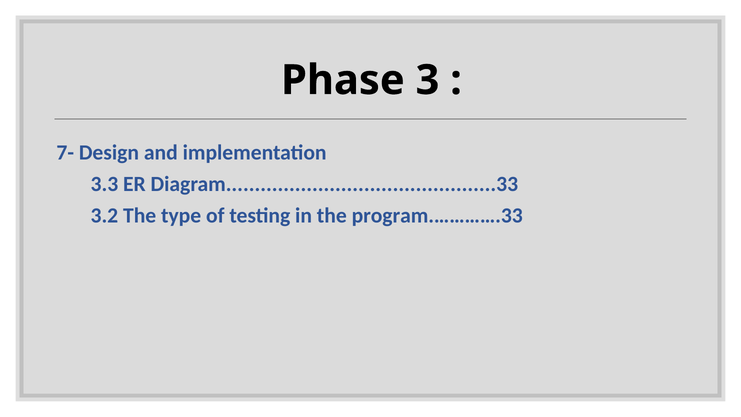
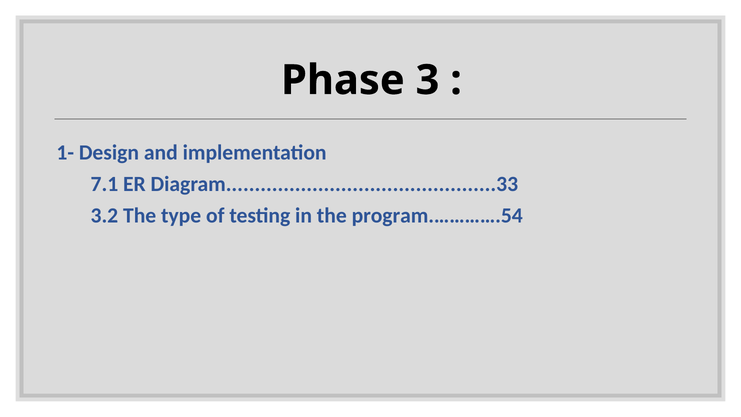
7-: 7- -> 1-
3.3: 3.3 -> 7.1
program.………….33: program.………….33 -> program.………….54
